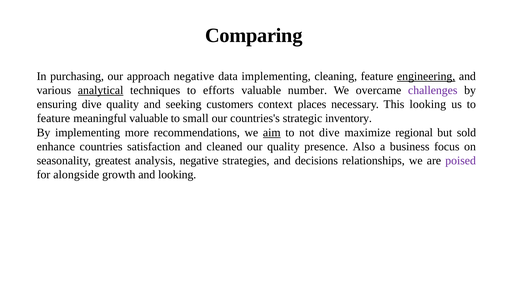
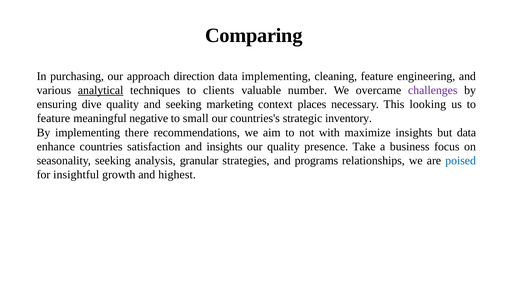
approach negative: negative -> direction
engineering underline: present -> none
efforts: efforts -> clients
customers: customers -> marketing
meaningful valuable: valuable -> negative
more: more -> there
aim underline: present -> none
not dive: dive -> with
maximize regional: regional -> insights
but sold: sold -> data
and cleaned: cleaned -> insights
Also: Also -> Take
seasonality greatest: greatest -> seeking
analysis negative: negative -> granular
decisions: decisions -> programs
poised colour: purple -> blue
alongside: alongside -> insightful
and looking: looking -> highest
